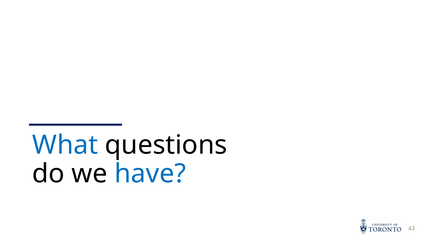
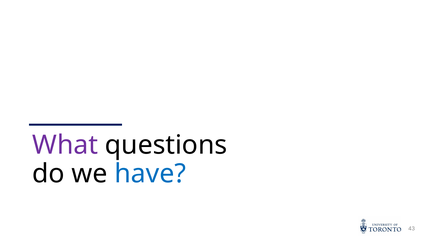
What colour: blue -> purple
